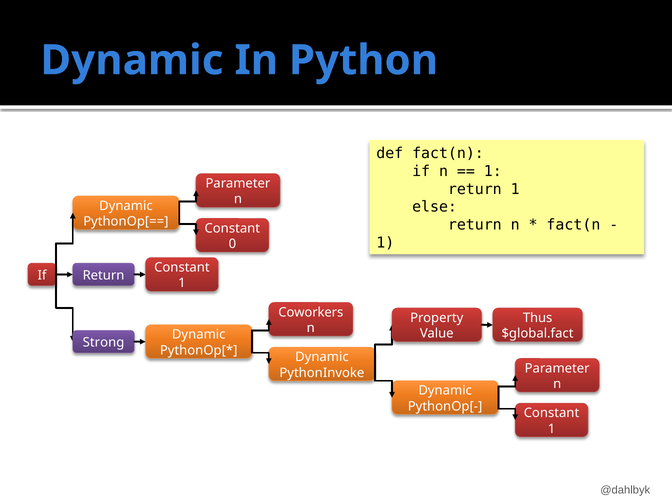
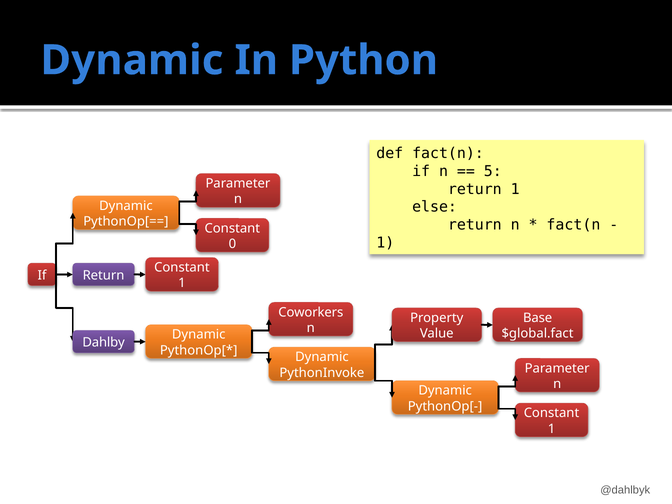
1 at (493, 171): 1 -> 5
Thus: Thus -> Base
Strong: Strong -> Dahlby
